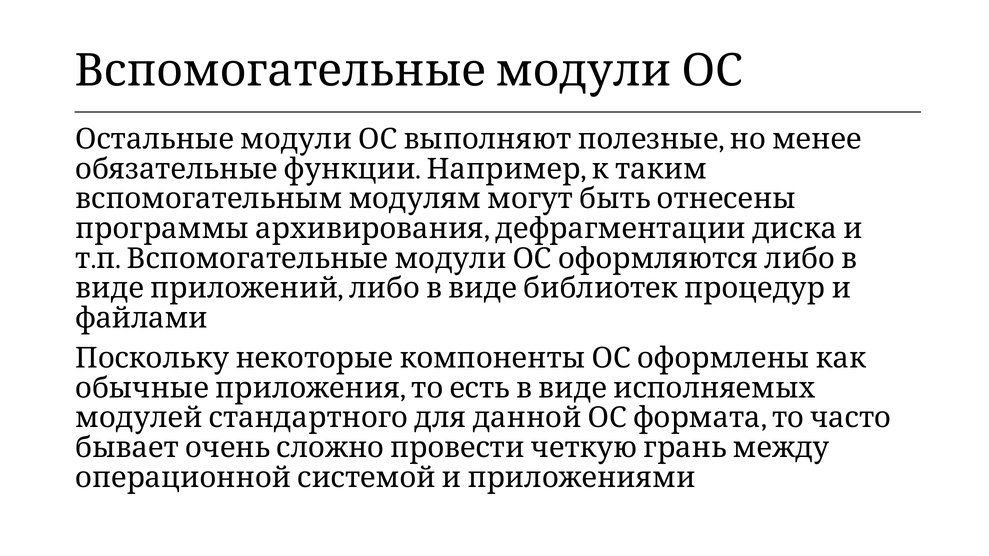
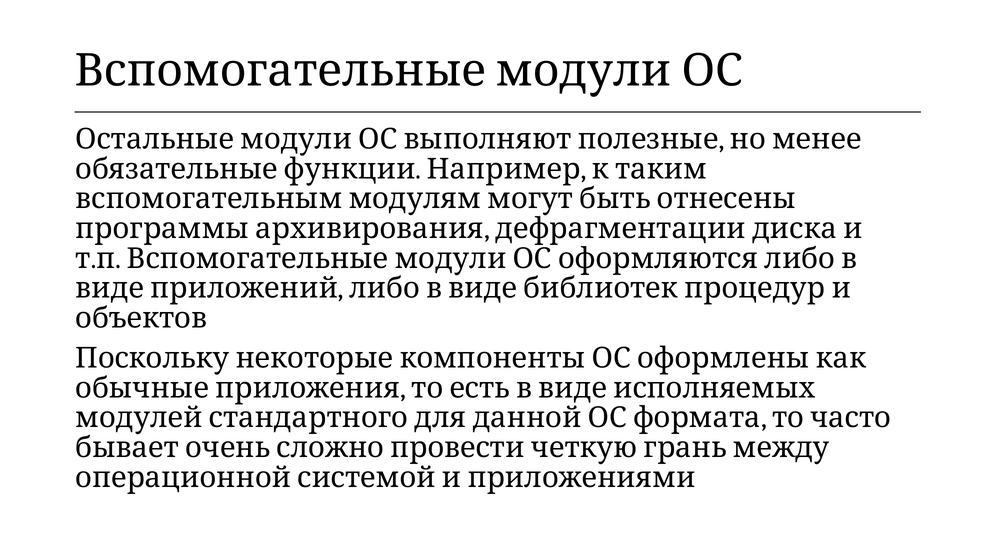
файлами: файлами -> объектов
